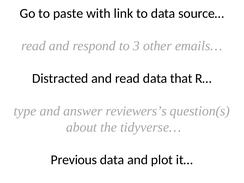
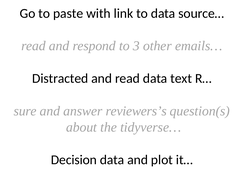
that: that -> text
type: type -> sure
Previous: Previous -> Decision
